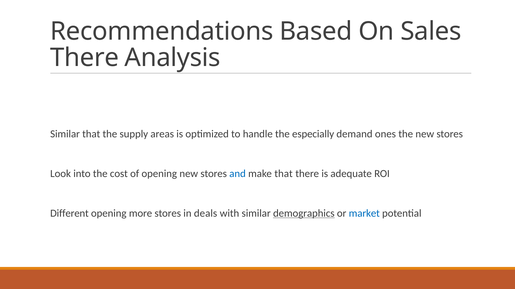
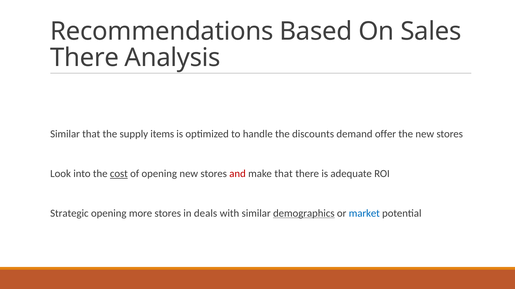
areas: areas -> items
especially: especially -> discounts
ones: ones -> offer
cost underline: none -> present
and colour: blue -> red
Different: Different -> Strategic
